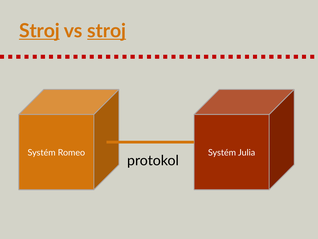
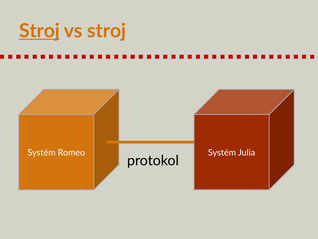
stroj at (107, 31) underline: present -> none
